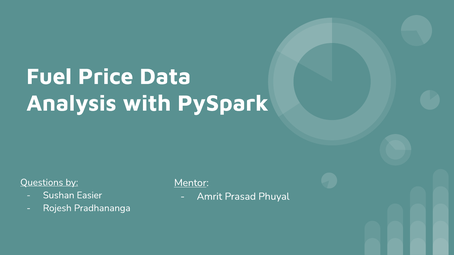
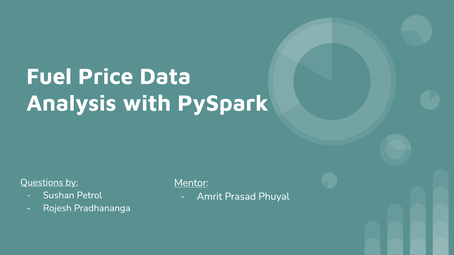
Easier: Easier -> Petrol
